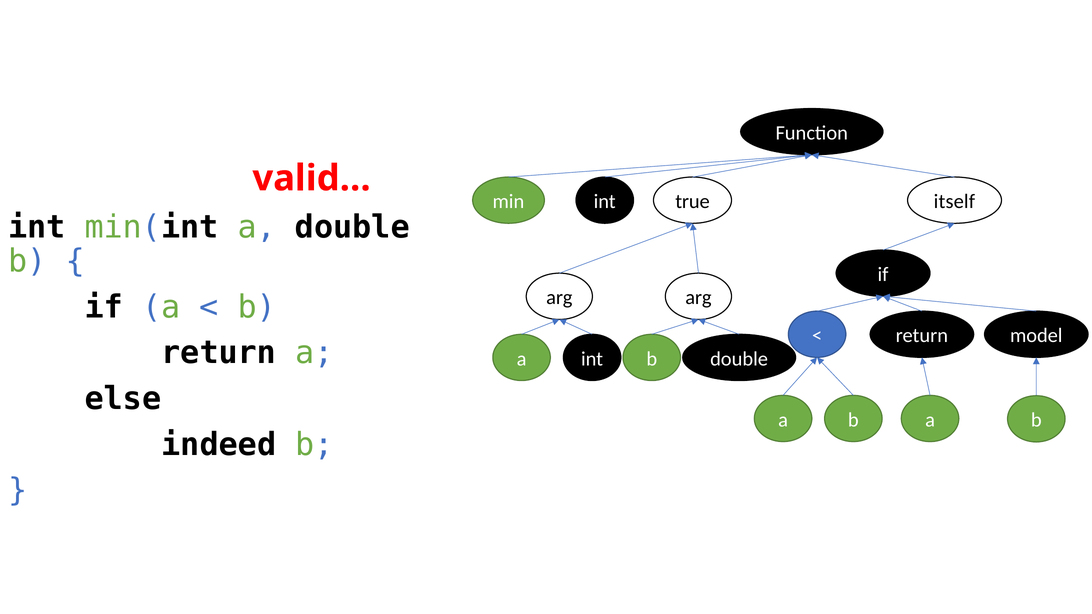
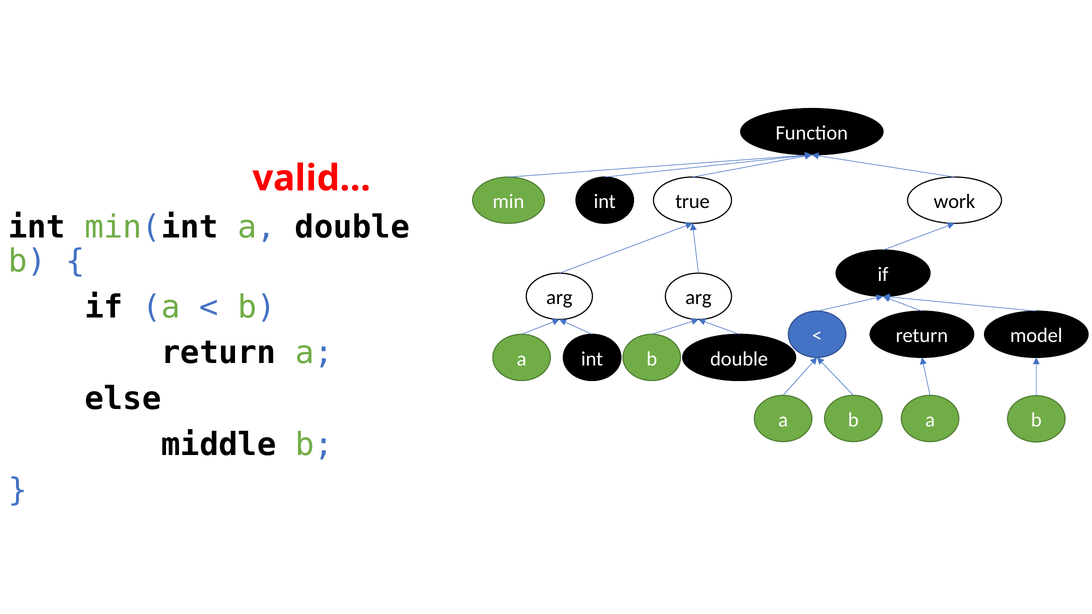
itself: itself -> work
indeed: indeed -> middle
